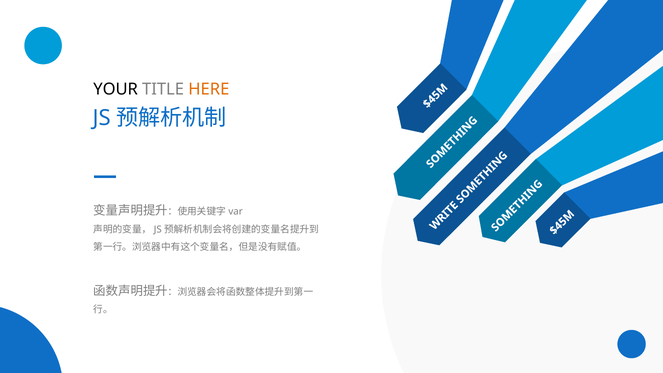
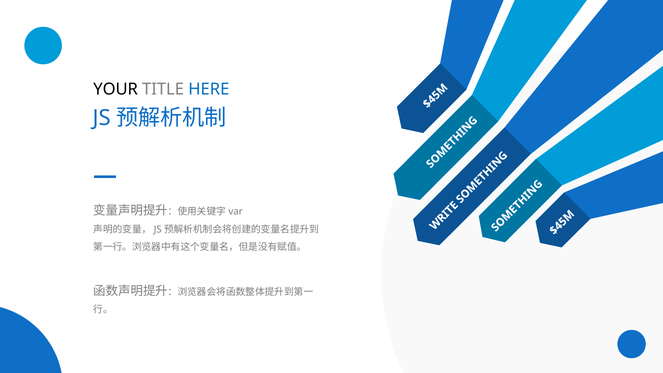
HERE colour: orange -> blue
